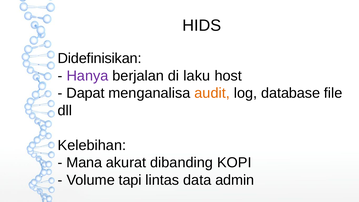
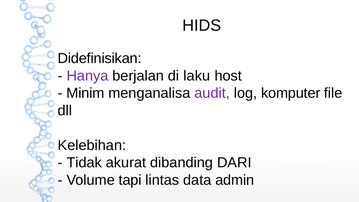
Dapat: Dapat -> Minim
audit colour: orange -> purple
database: database -> komputer
Mana: Mana -> Tidak
KOPI: KOPI -> DARI
